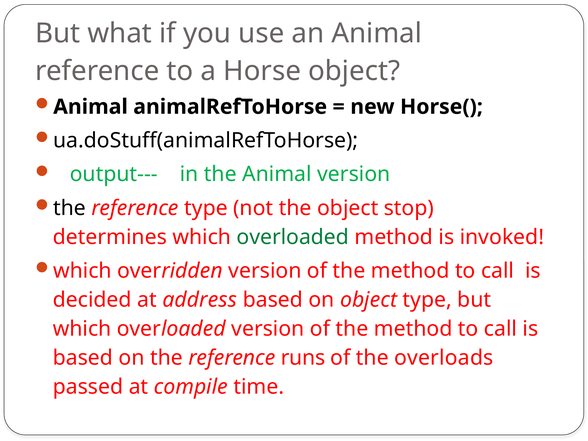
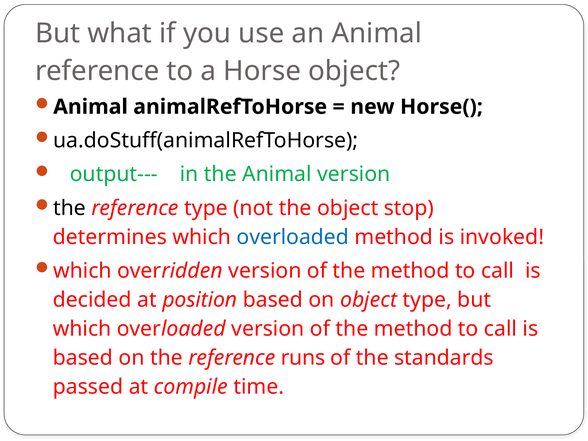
overloaded at (293, 237) colour: green -> blue
address: address -> position
overloads: overloads -> standards
